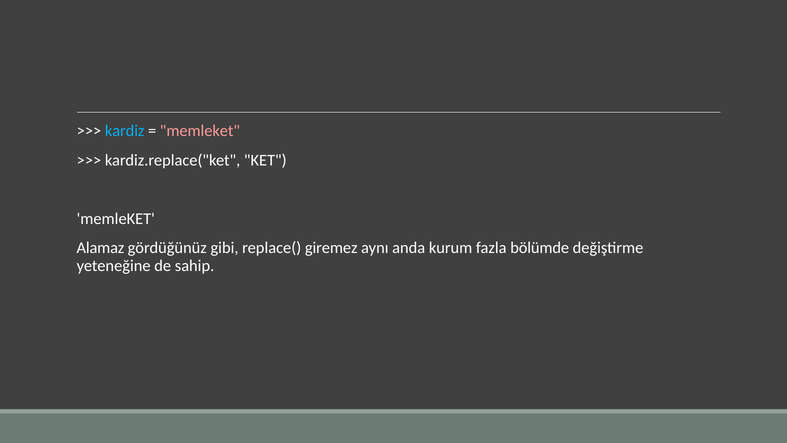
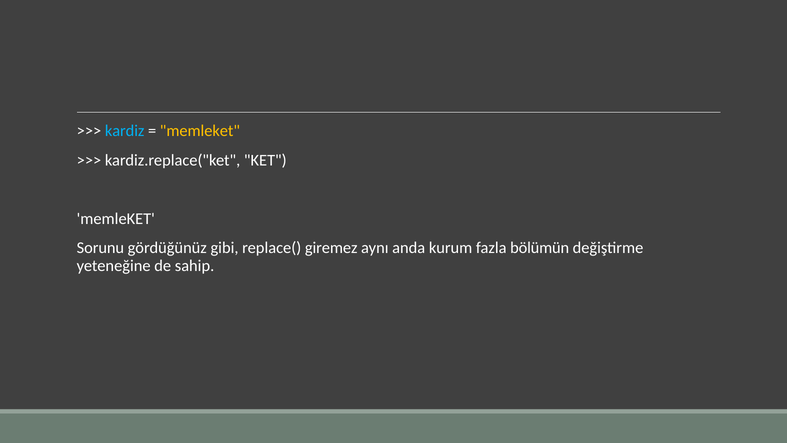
memleket at (200, 131) colour: pink -> yellow
Alamaz: Alamaz -> Sorunu
bölümde: bölümde -> bölümün
